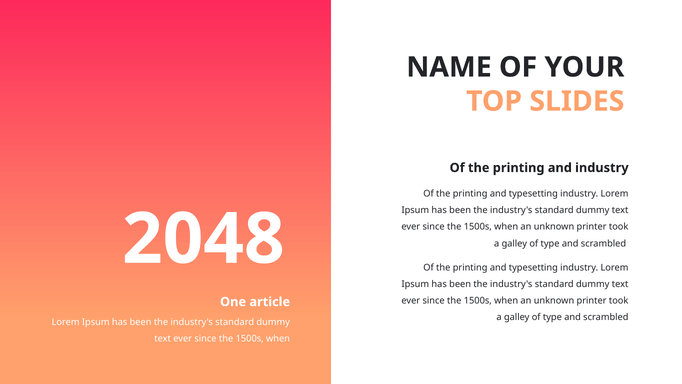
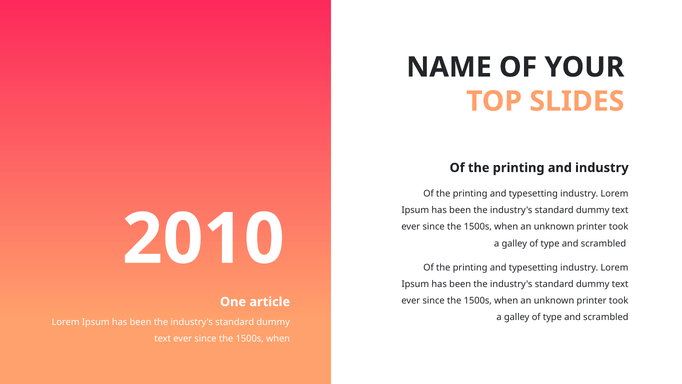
2048: 2048 -> 2010
